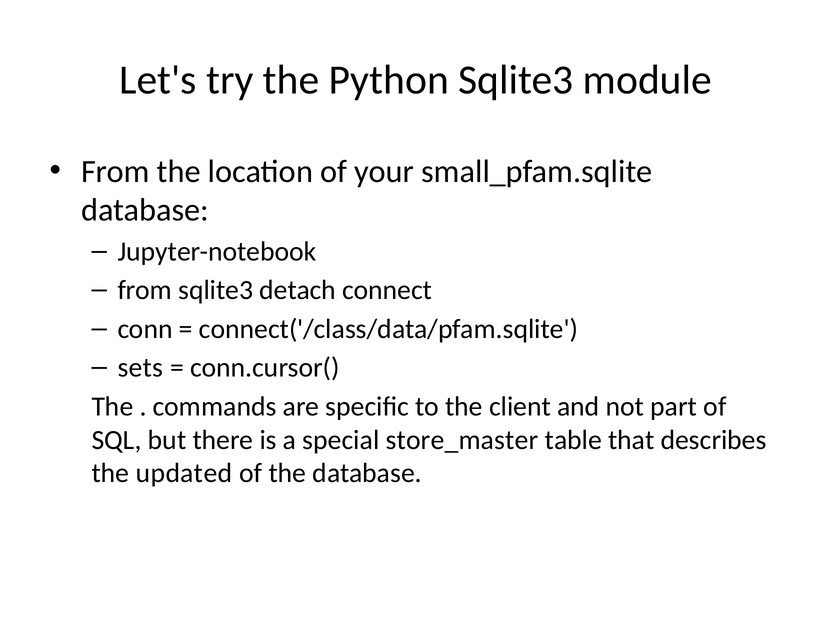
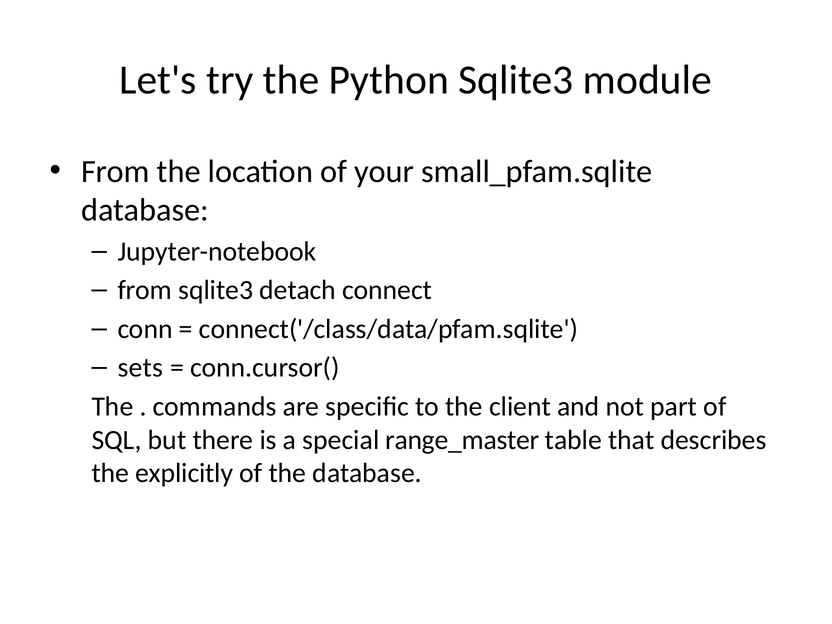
store_master: store_master -> range_master
updated: updated -> explicitly
